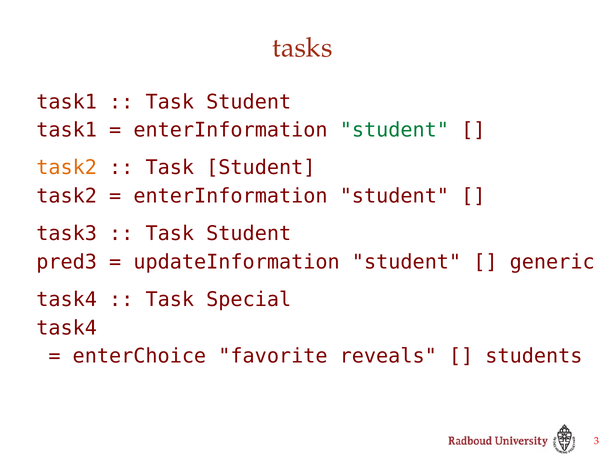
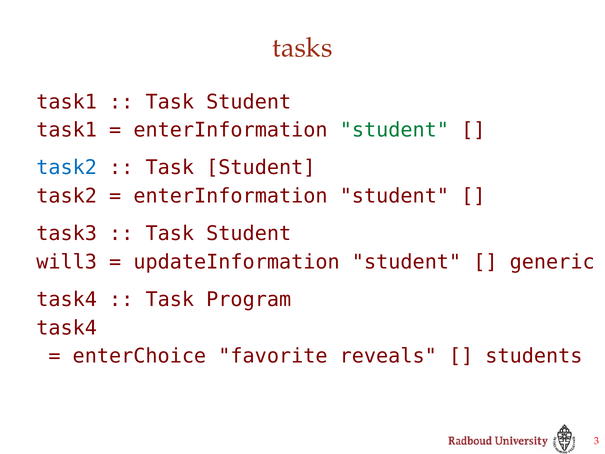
task2 at (67, 168) colour: orange -> blue
pred3: pred3 -> will3
Special: Special -> Program
